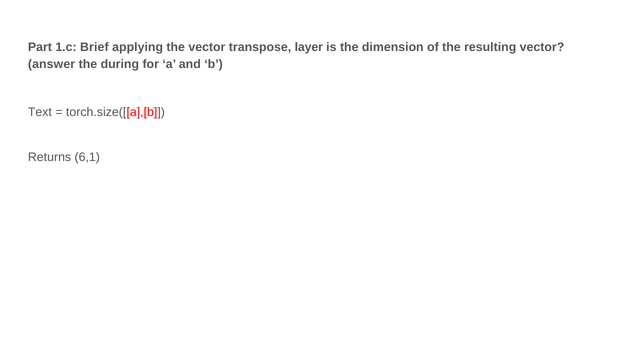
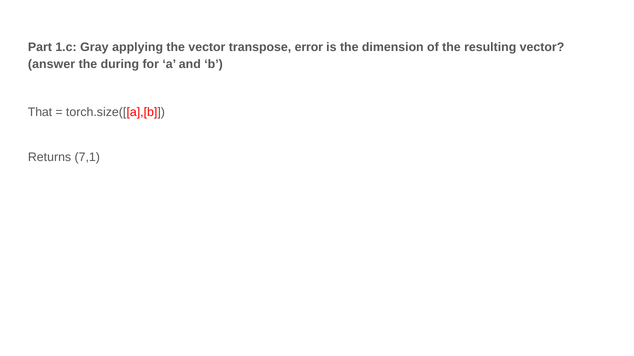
Brief: Brief -> Gray
layer: layer -> error
Text: Text -> That
6,1: 6,1 -> 7,1
